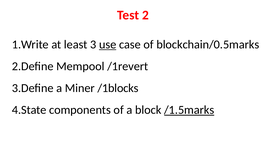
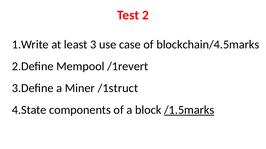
use underline: present -> none
blockchain/0.5marks: blockchain/0.5marks -> blockchain/4.5marks
/1blocks: /1blocks -> /1struct
